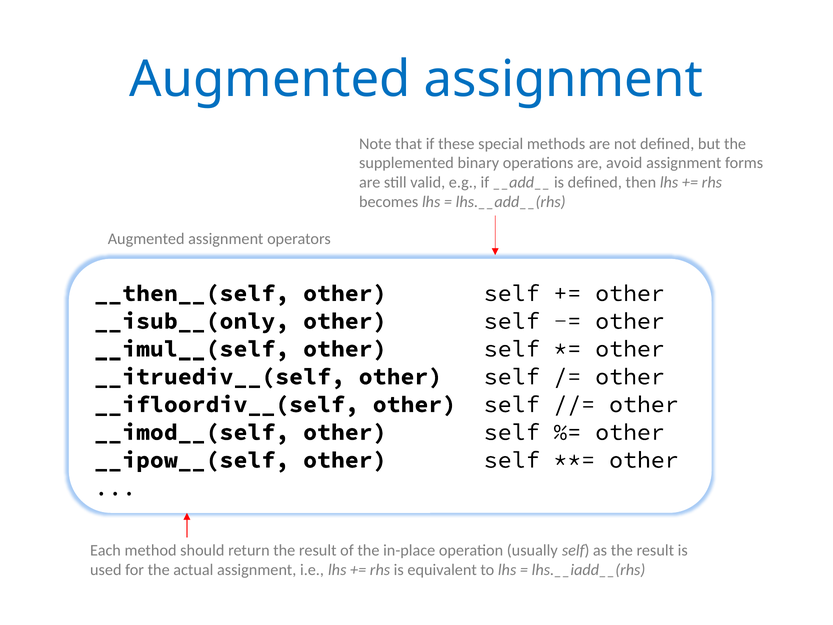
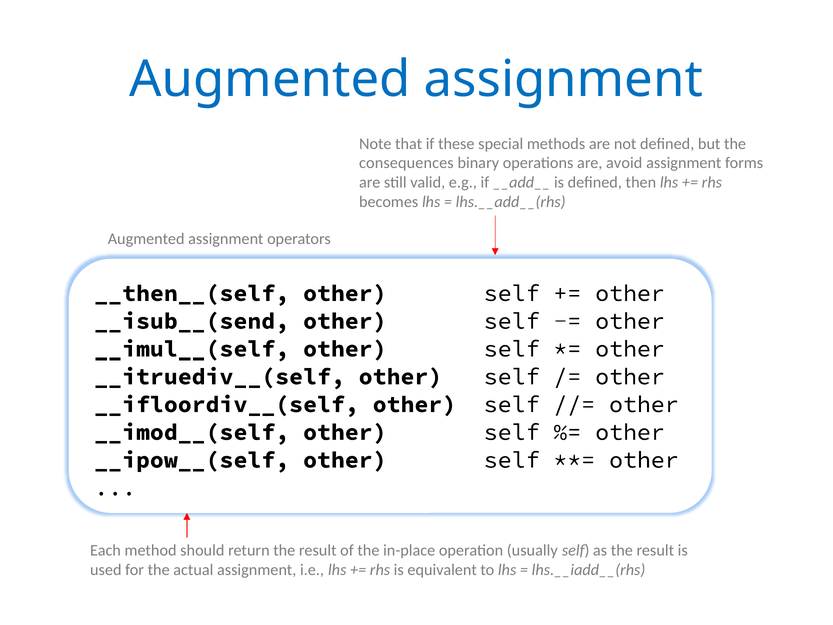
supplemented: supplemented -> consequences
__isub__(only: __isub__(only -> __isub__(send
